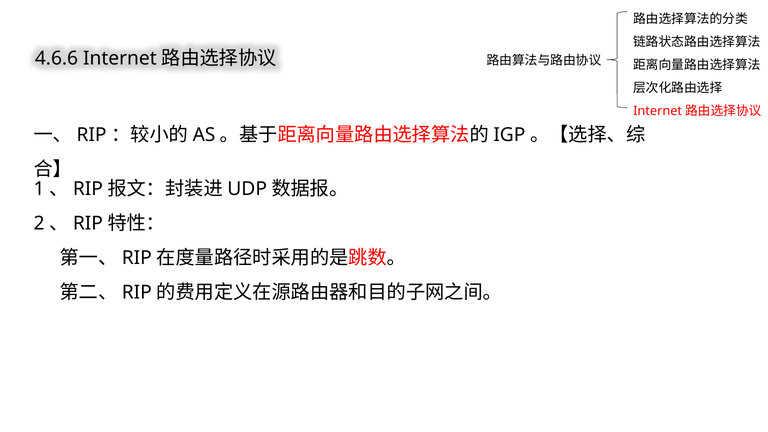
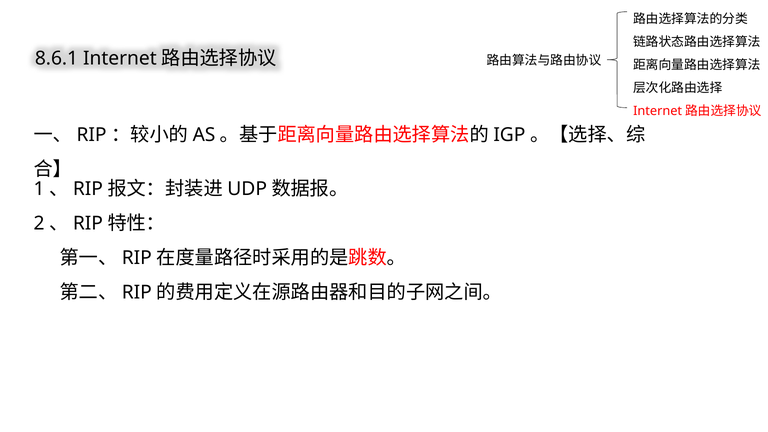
4.6.6: 4.6.6 -> 8.6.1
